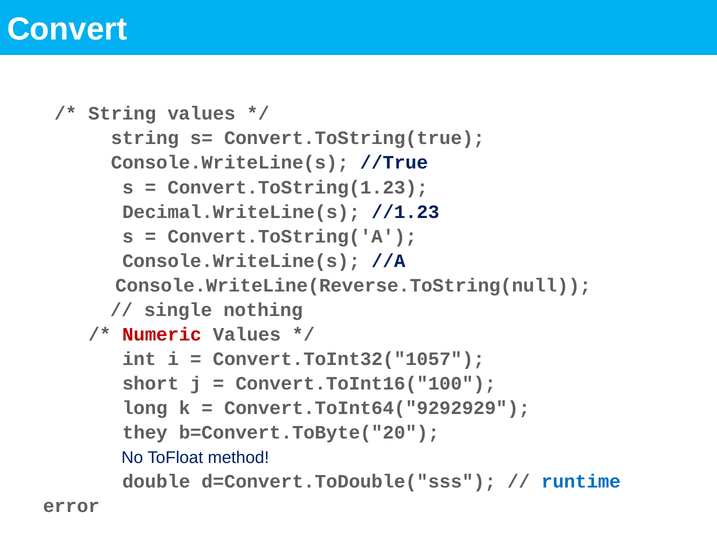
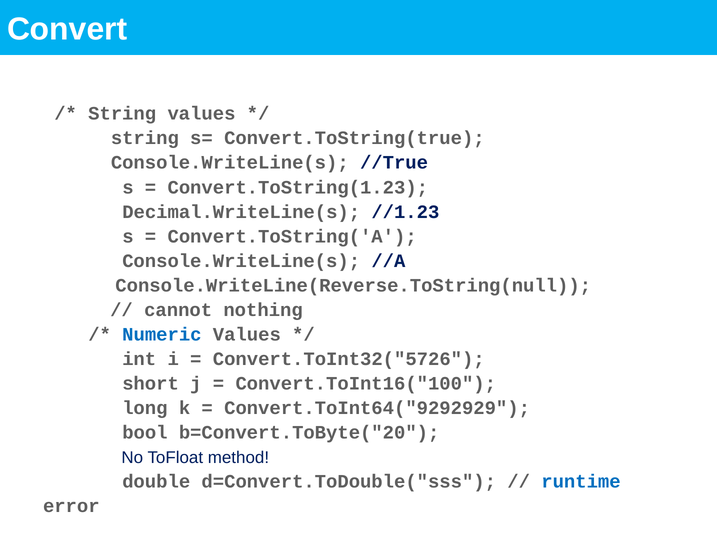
single: single -> cannot
Numeric colour: red -> blue
Convert.ToInt32("1057: Convert.ToInt32("1057 -> Convert.ToInt32("5726
they: they -> bool
